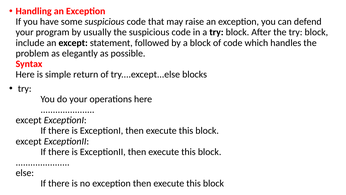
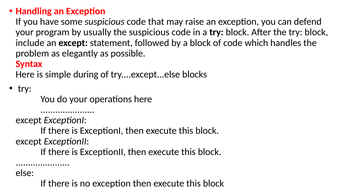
return: return -> during
